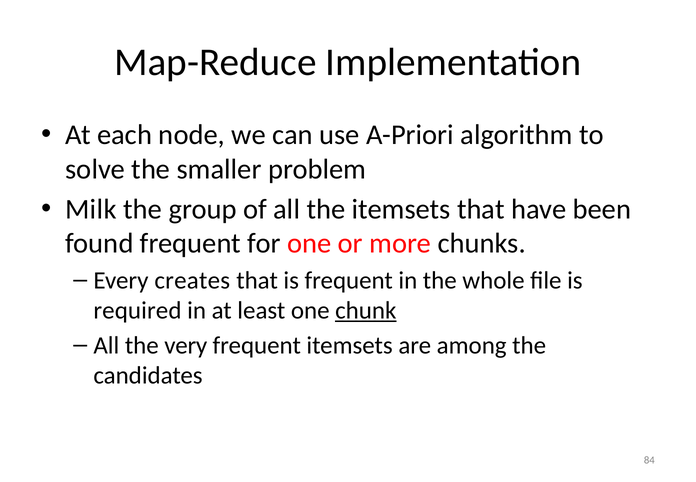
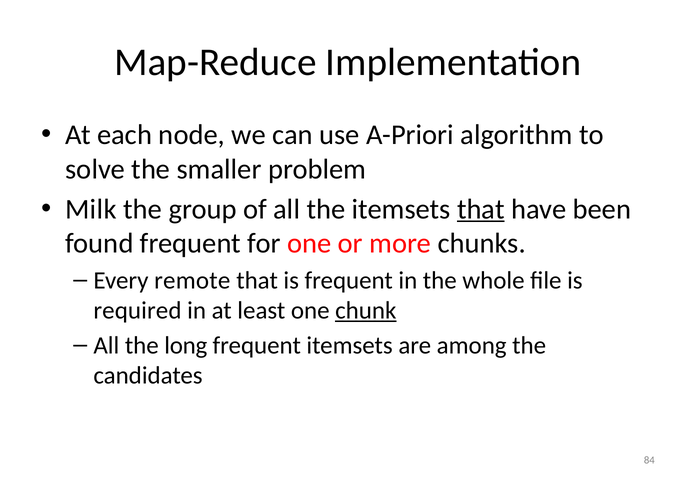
that at (481, 209) underline: none -> present
creates: creates -> remote
very: very -> long
